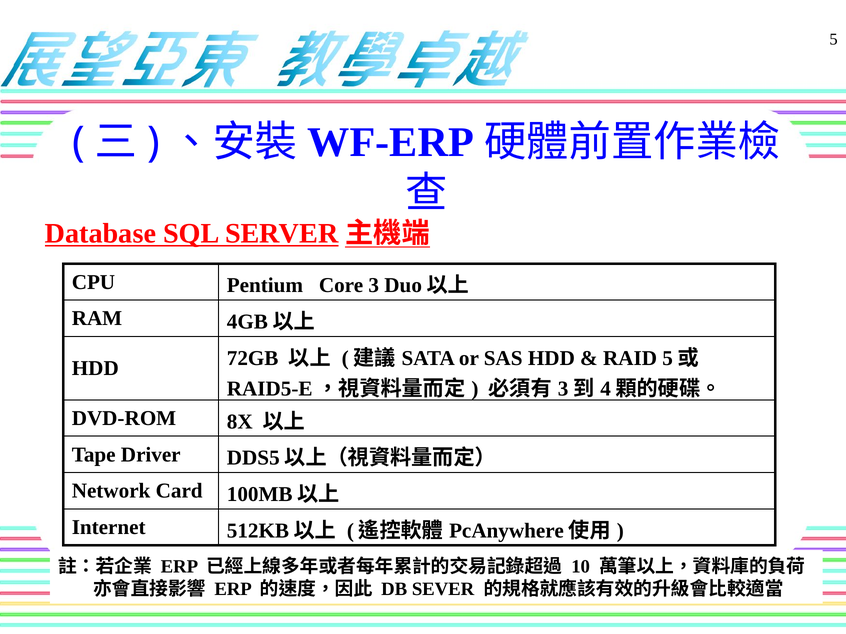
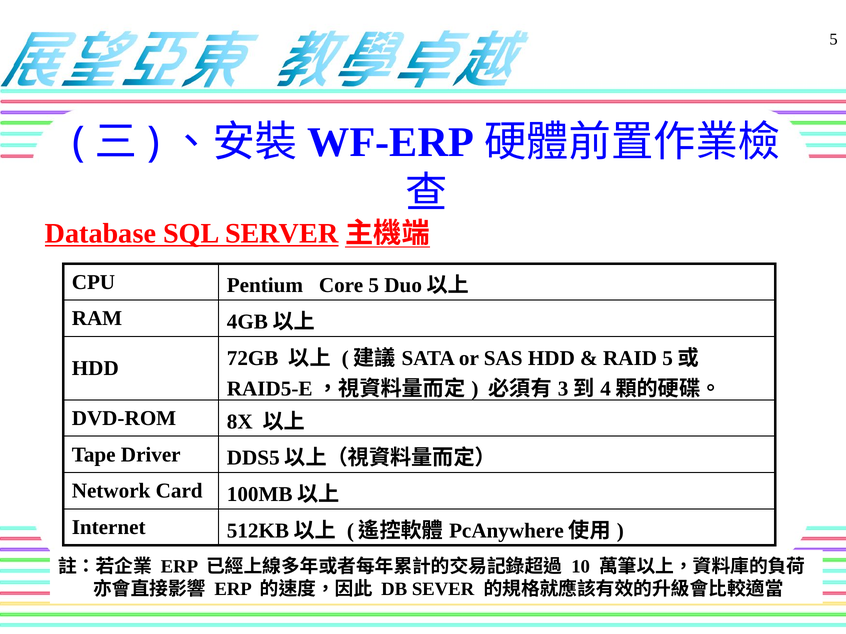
Core 3: 3 -> 5
